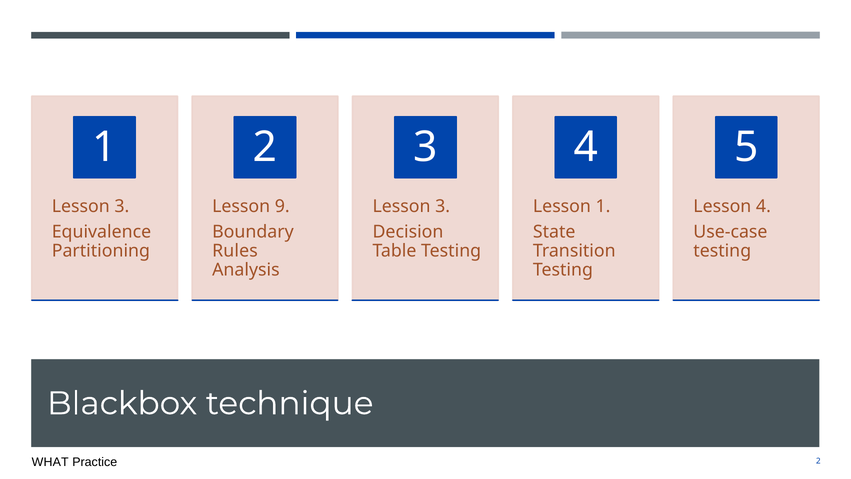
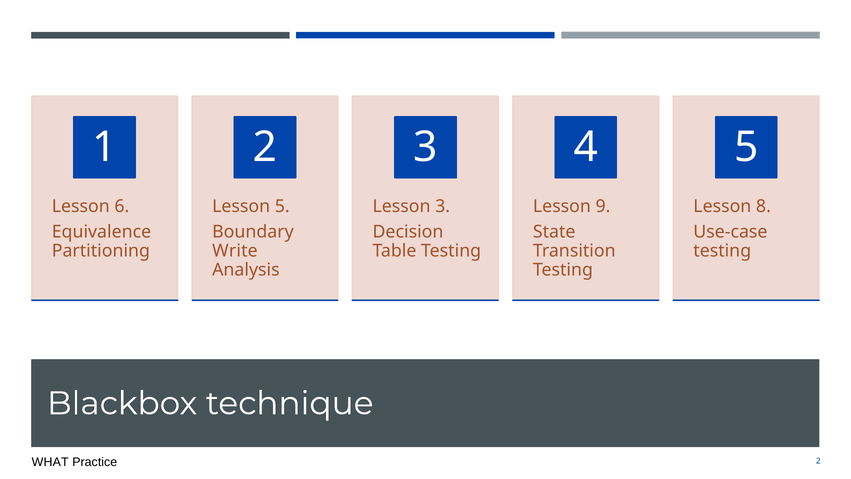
3 at (122, 206): 3 -> 6
Lesson 9: 9 -> 5
Lesson 1: 1 -> 9
Lesson 4: 4 -> 8
Rules: Rules -> Write
